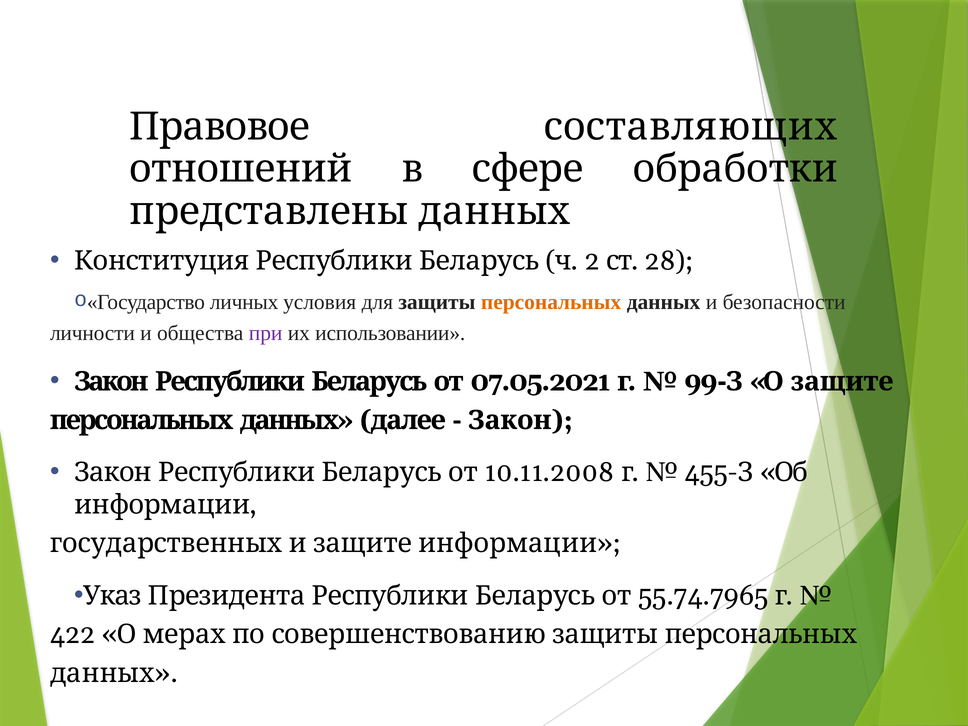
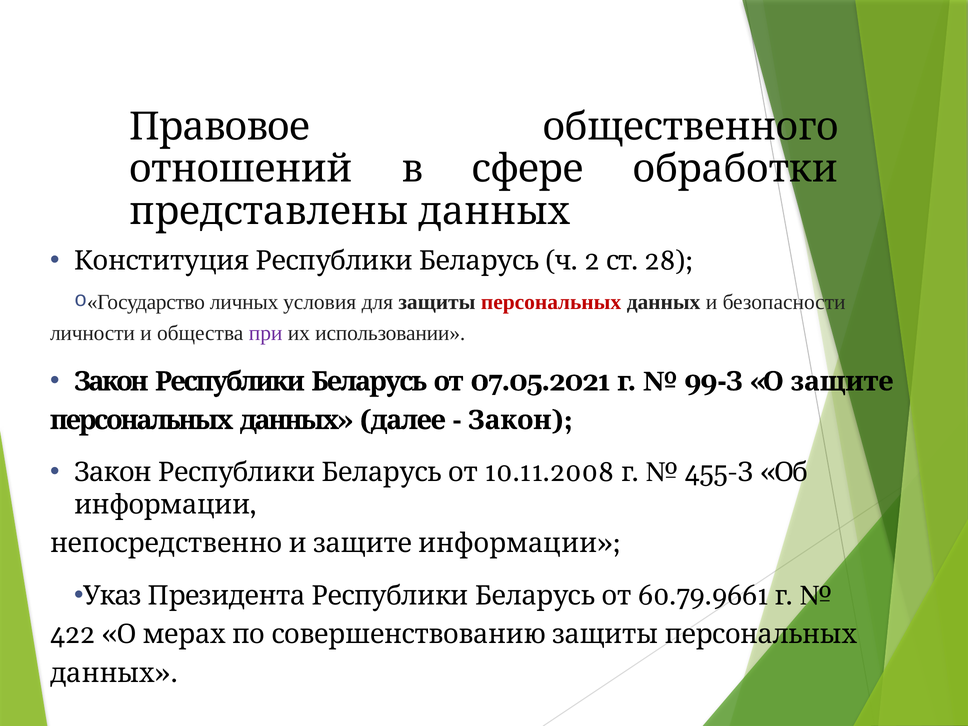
составляющих: составляющих -> общественного
персональных at (551, 302) colour: orange -> red
государственных: государственных -> непосредственно
55.74.7965: 55.74.7965 -> 60.79.9661
